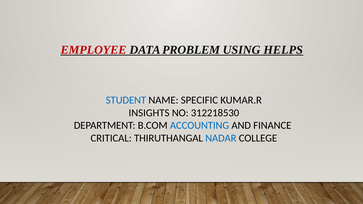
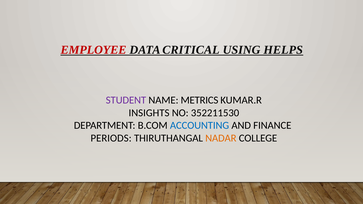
PROBLEM: PROBLEM -> CRITICAL
STUDENT colour: blue -> purple
SPECIFIC: SPECIFIC -> METRICS
312218530: 312218530 -> 352211530
CRITICAL: CRITICAL -> PERIODS
NADAR colour: blue -> orange
